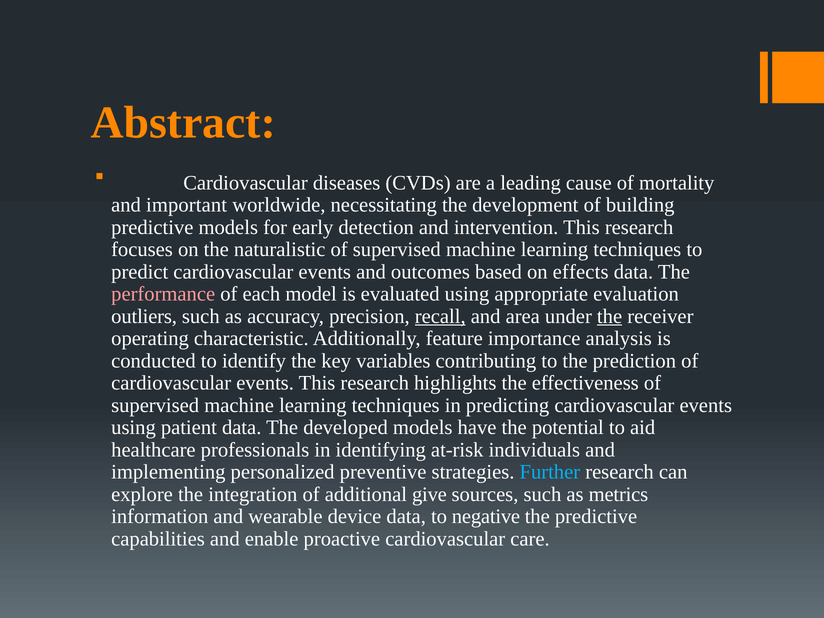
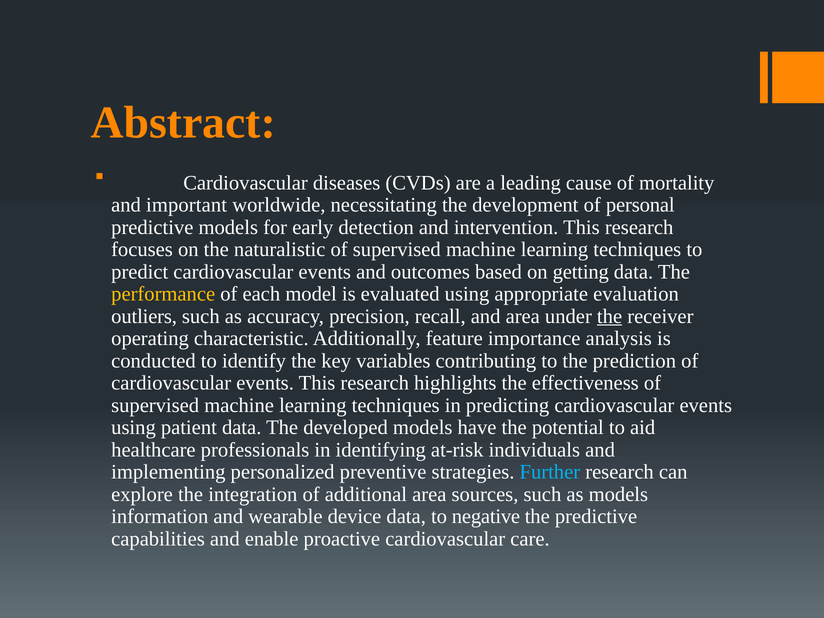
building: building -> personal
effects: effects -> getting
performance colour: pink -> yellow
recall underline: present -> none
additional give: give -> area
as metrics: metrics -> models
